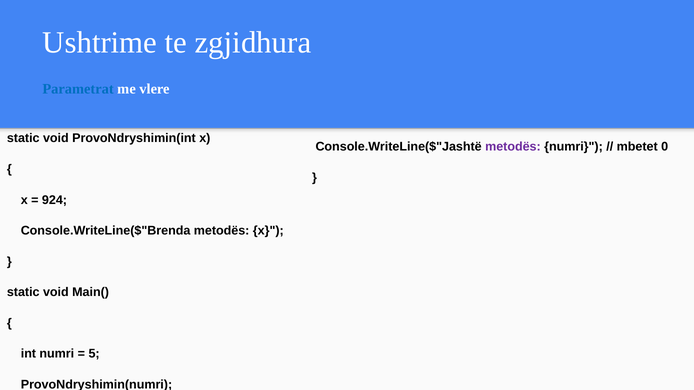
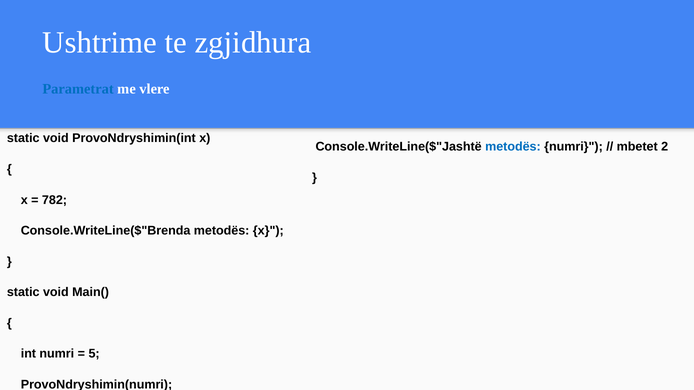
metodës at (513, 147) colour: purple -> blue
0: 0 -> 2
924: 924 -> 782
